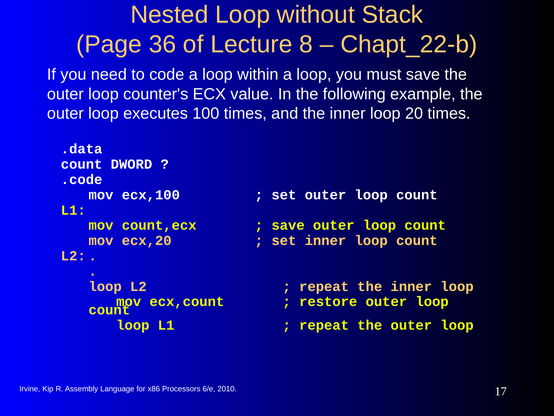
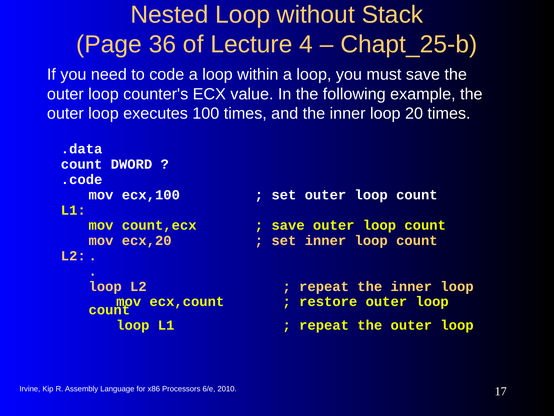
8: 8 -> 4
Chapt_22-b: Chapt_22-b -> Chapt_25-b
